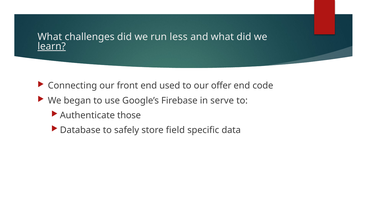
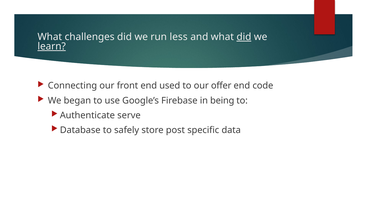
did at (244, 37) underline: none -> present
serve: serve -> being
those: those -> serve
field: field -> post
